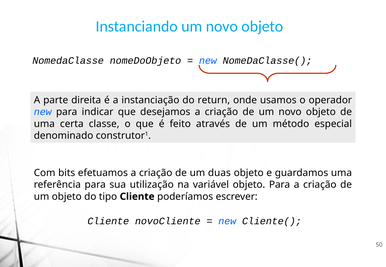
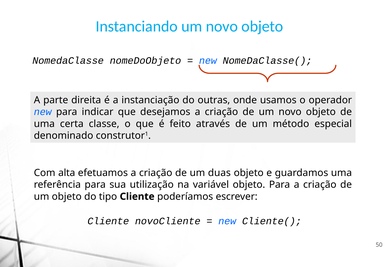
return: return -> outras
bits: bits -> alta
